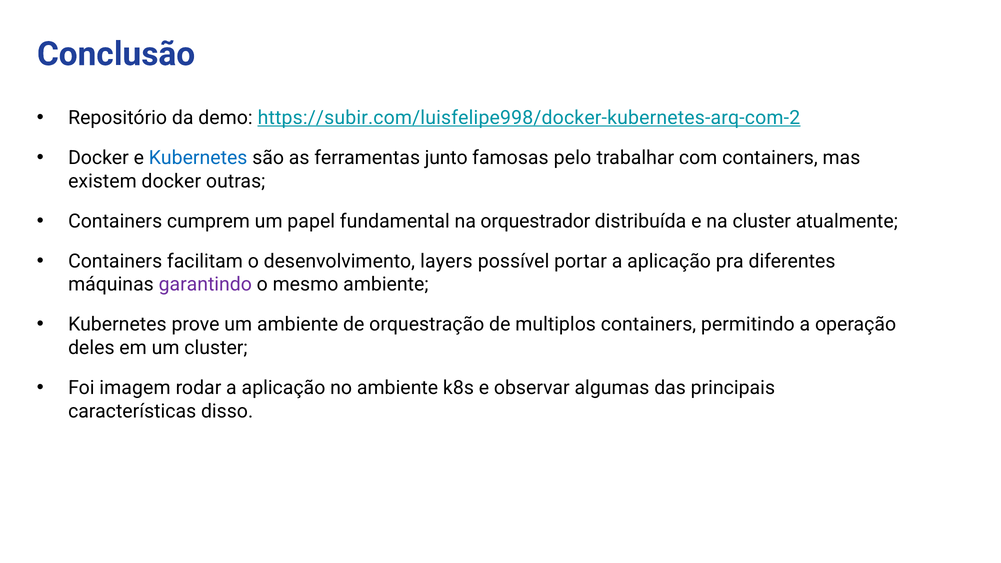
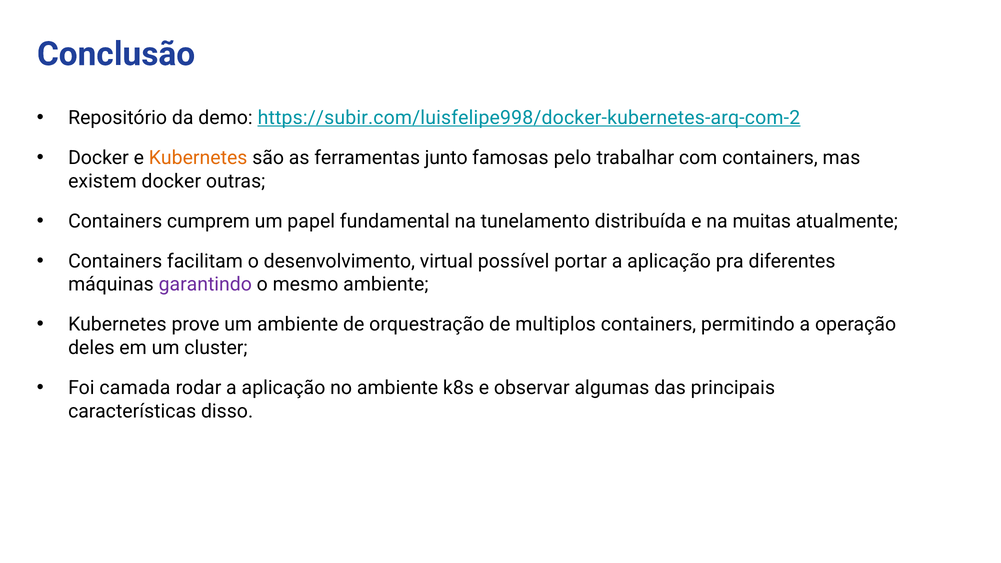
Kubernetes at (198, 158) colour: blue -> orange
orquestrador: orquestrador -> tunelamento
na cluster: cluster -> muitas
layers: layers -> virtual
imagem: imagem -> camada
